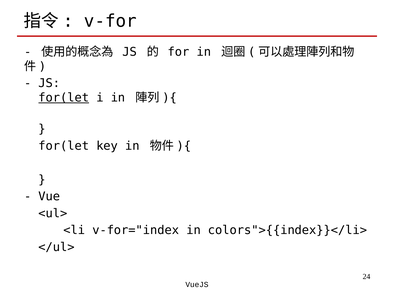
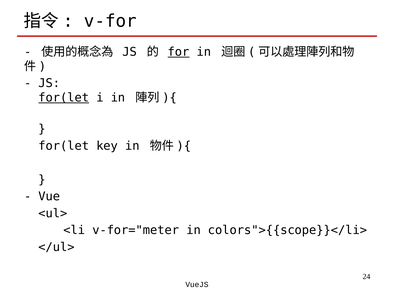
for underline: none -> present
v-for="index: v-for="index -> v-for="meter
colors">{{index}}</li>: colors">{{index}}</li> -> colors">{{scope}}</li>
